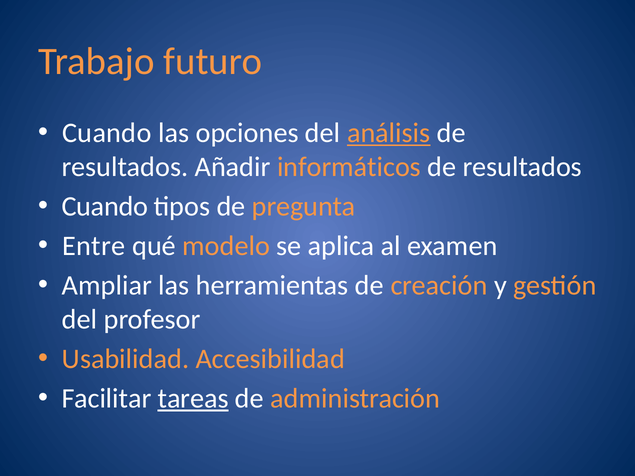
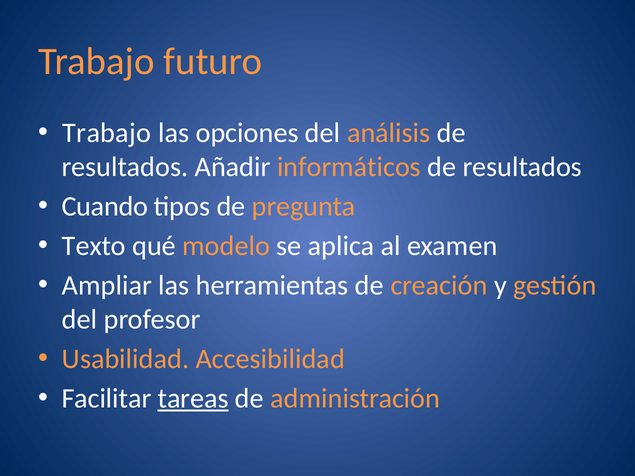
Cuando at (107, 133): Cuando -> Trabajo
análisis underline: present -> none
Entre: Entre -> Texto
